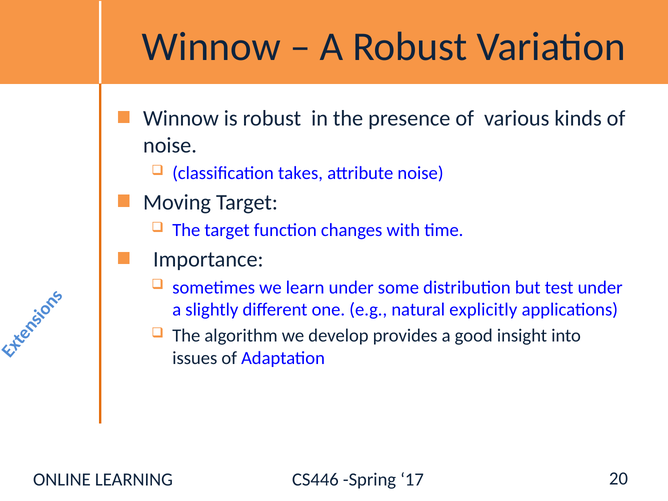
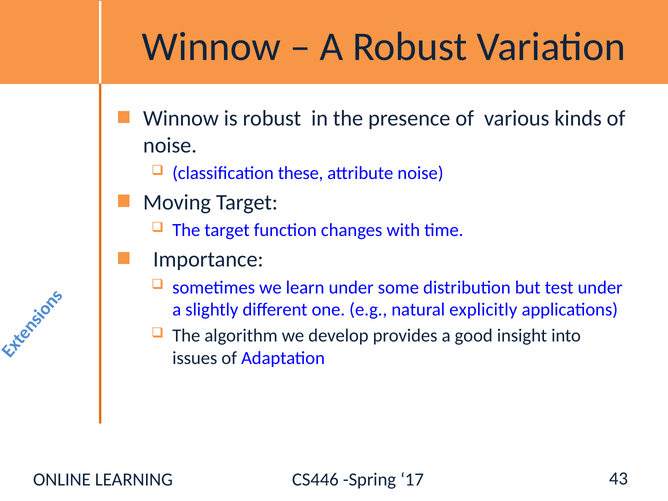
takes: takes -> these
20: 20 -> 43
